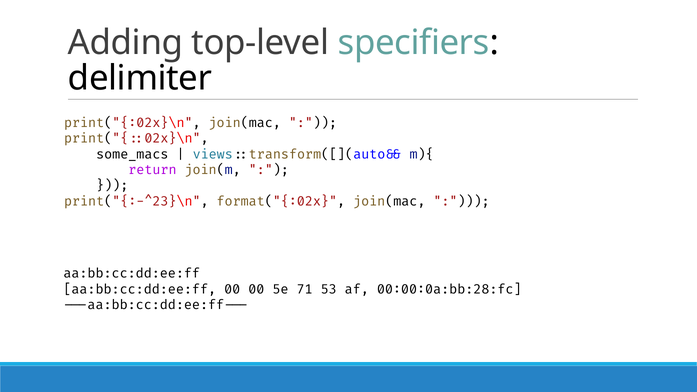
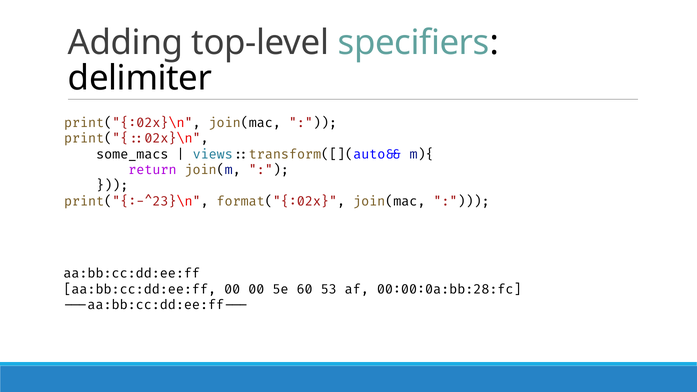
00:00:5e:71:53:af: 00:00:5e:71:53:af -> 00:00:5e:60:53:af
